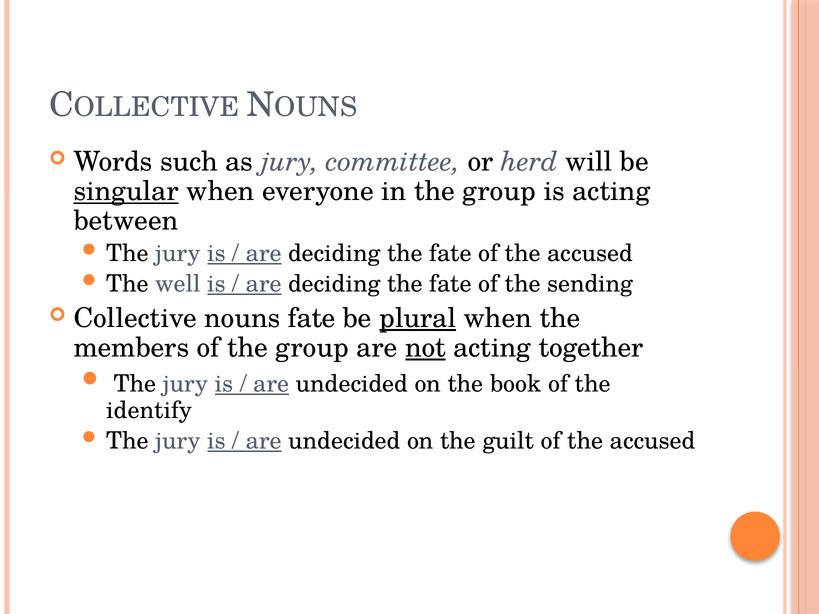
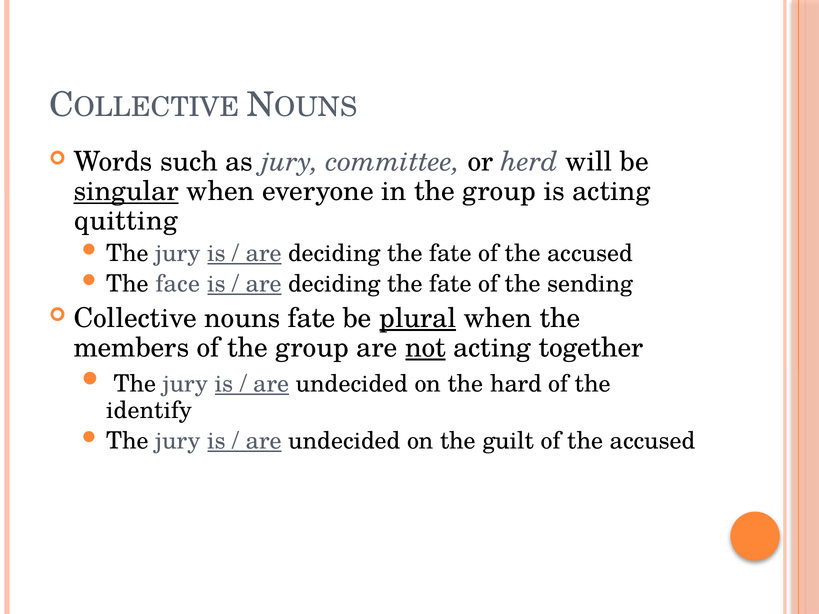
between: between -> quitting
well: well -> face
book: book -> hard
